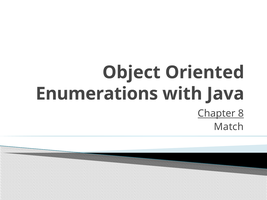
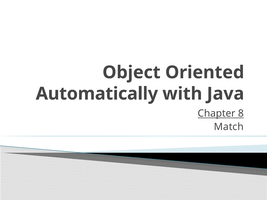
Enumerations: Enumerations -> Automatically
